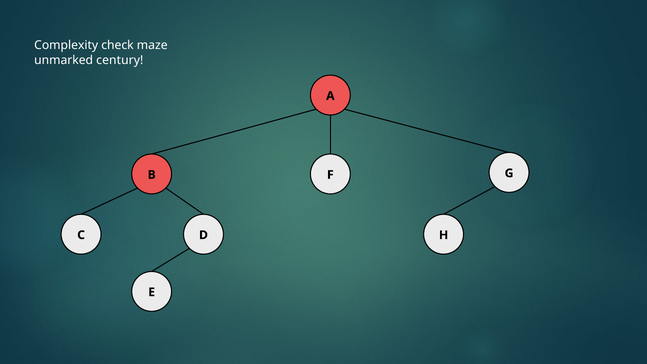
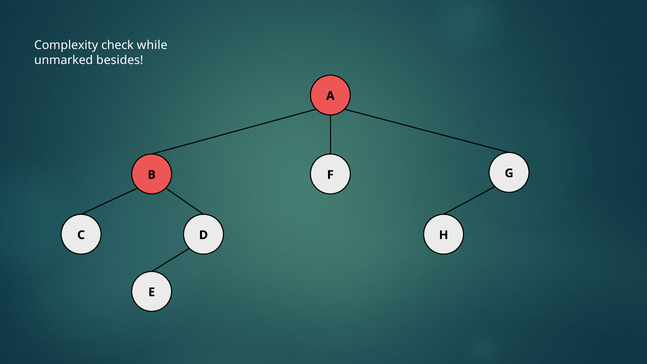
maze: maze -> while
century: century -> besides
